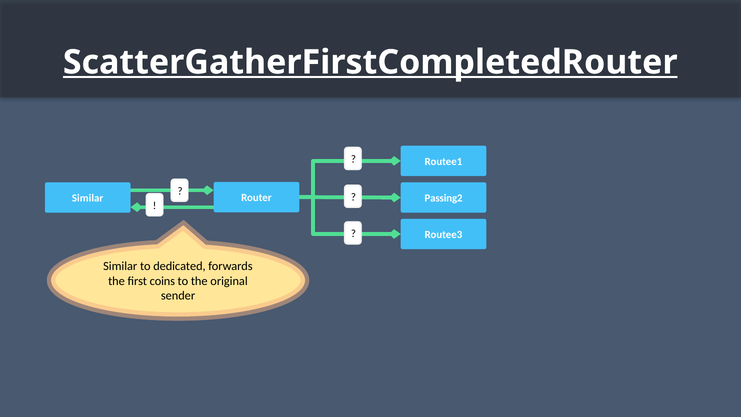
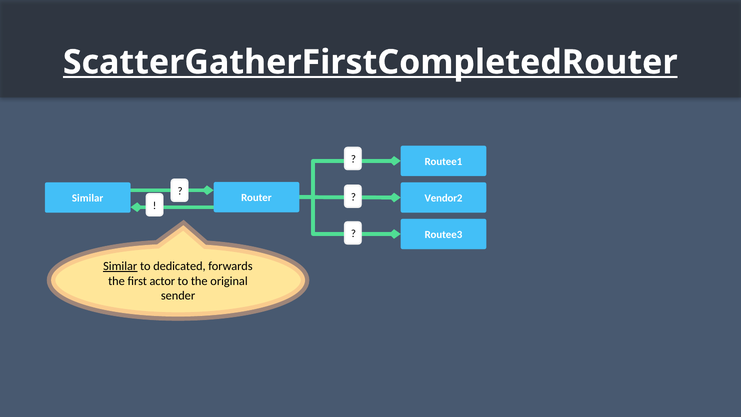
Passing2: Passing2 -> Vendor2
Similar at (120, 266) underline: none -> present
coins: coins -> actor
